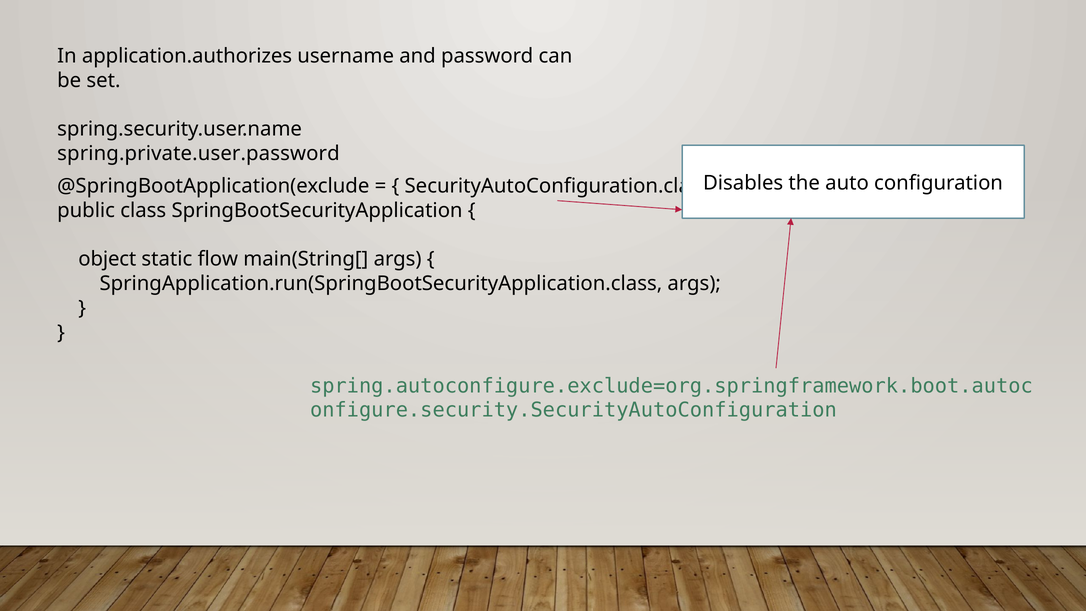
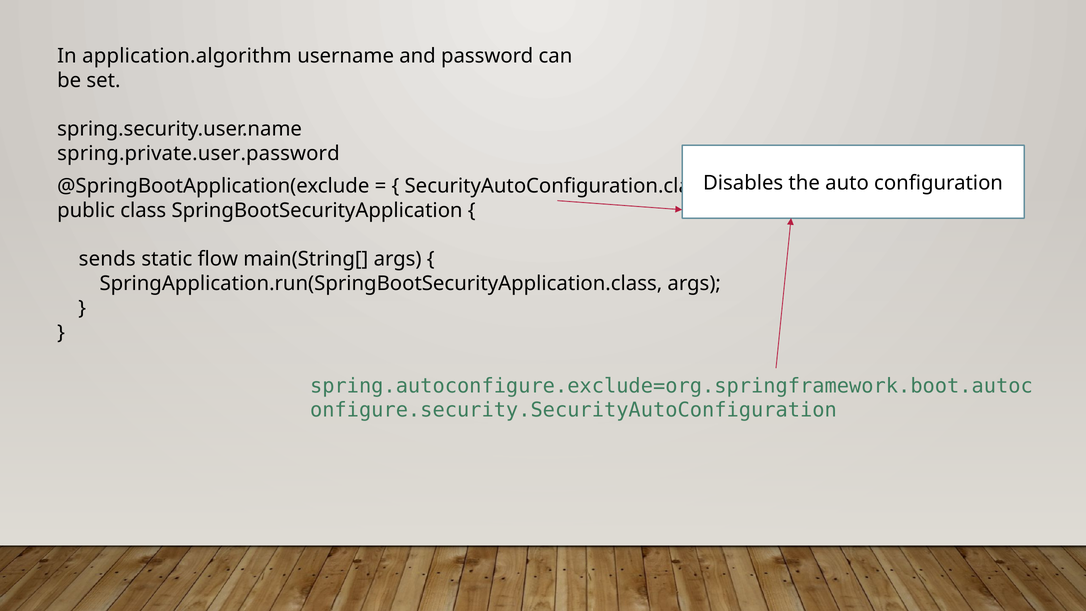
application.authorizes: application.authorizes -> application.algorithm
object: object -> sends
